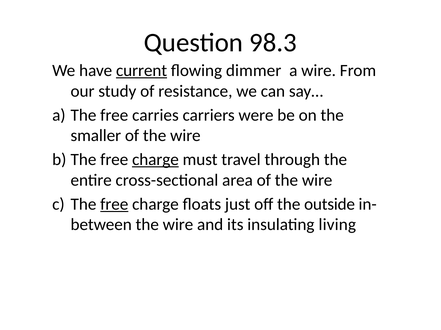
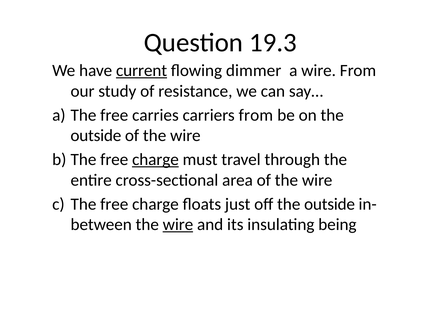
98.3: 98.3 -> 19.3
carriers were: were -> from
smaller at (96, 136): smaller -> outside
free at (114, 205) underline: present -> none
wire at (178, 225) underline: none -> present
living: living -> being
